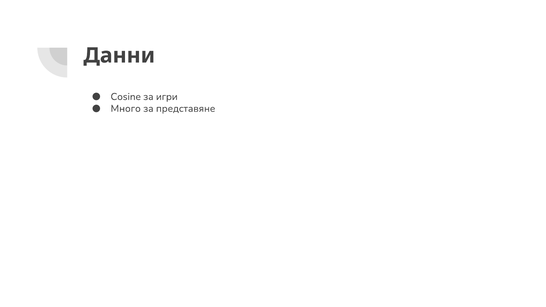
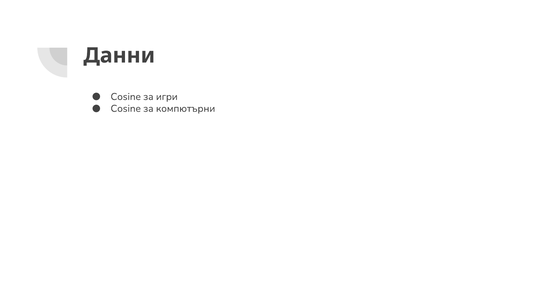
Много at (126, 109): Много -> Cosine
представяне: представяне -> компютърни
